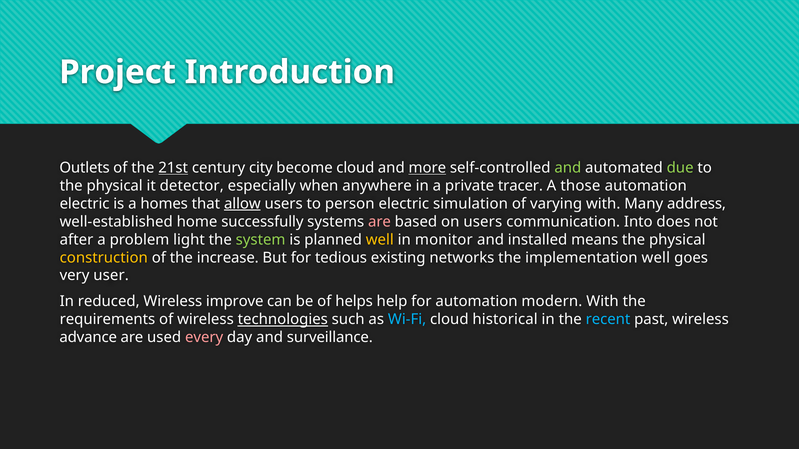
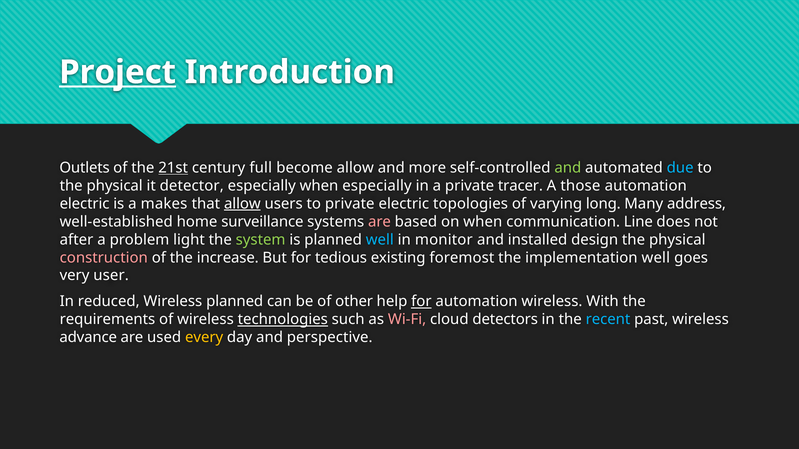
Project underline: none -> present
city: city -> full
become cloud: cloud -> allow
more underline: present -> none
due colour: light green -> light blue
when anywhere: anywhere -> especially
homes: homes -> makes
to person: person -> private
simulation: simulation -> topologies
varying with: with -> long
successfully: successfully -> surveillance
on users: users -> when
Into: Into -> Line
well at (380, 240) colour: yellow -> light blue
means: means -> design
construction colour: yellow -> pink
networks: networks -> foremost
Wireless improve: improve -> planned
helps: helps -> other
for at (421, 302) underline: none -> present
automation modern: modern -> wireless
Wi-Fi colour: light blue -> pink
historical: historical -> detectors
every colour: pink -> yellow
surveillance: surveillance -> perspective
